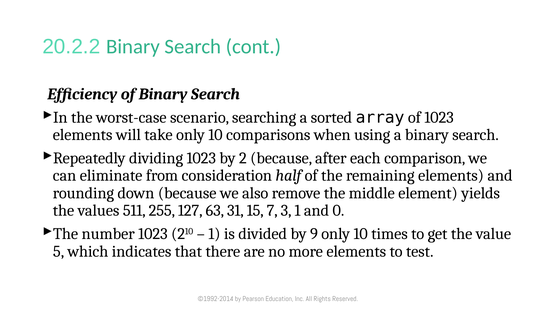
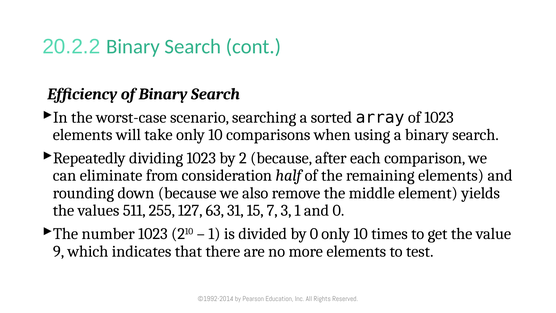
by 9: 9 -> 0
5: 5 -> 9
